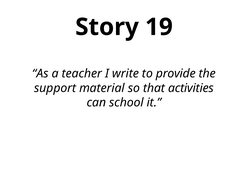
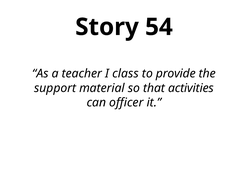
19: 19 -> 54
write: write -> class
school: school -> officer
